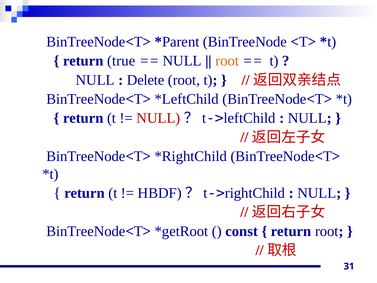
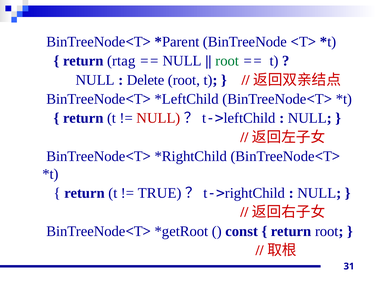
true: true -> rtag
root at (227, 61) colour: orange -> green
HBDF: HBDF -> TRUE
